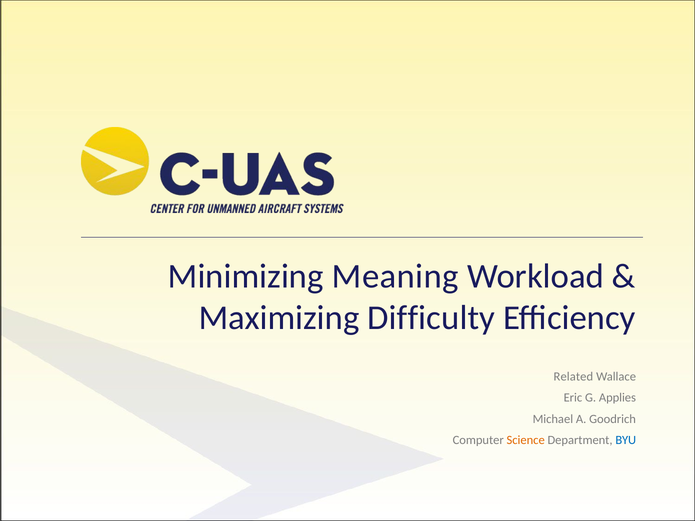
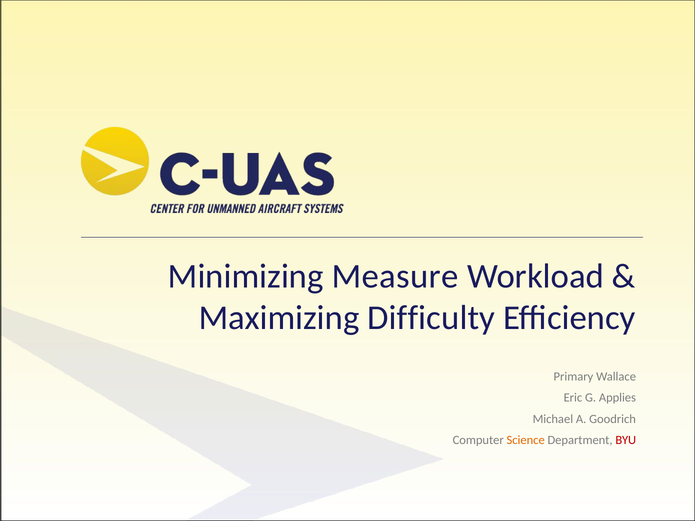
Meaning: Meaning -> Measure
Related: Related -> Primary
BYU colour: blue -> red
